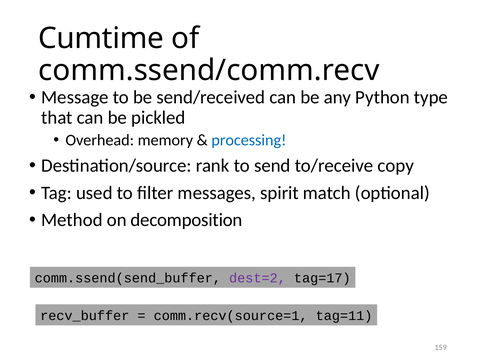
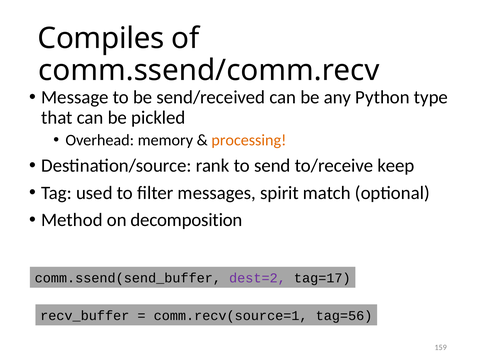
Cumtime: Cumtime -> Compiles
processing colour: blue -> orange
copy: copy -> keep
tag=11: tag=11 -> tag=56
